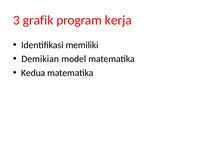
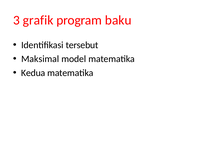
kerja: kerja -> baku
memiliki: memiliki -> tersebut
Demikian: Demikian -> Maksimal
